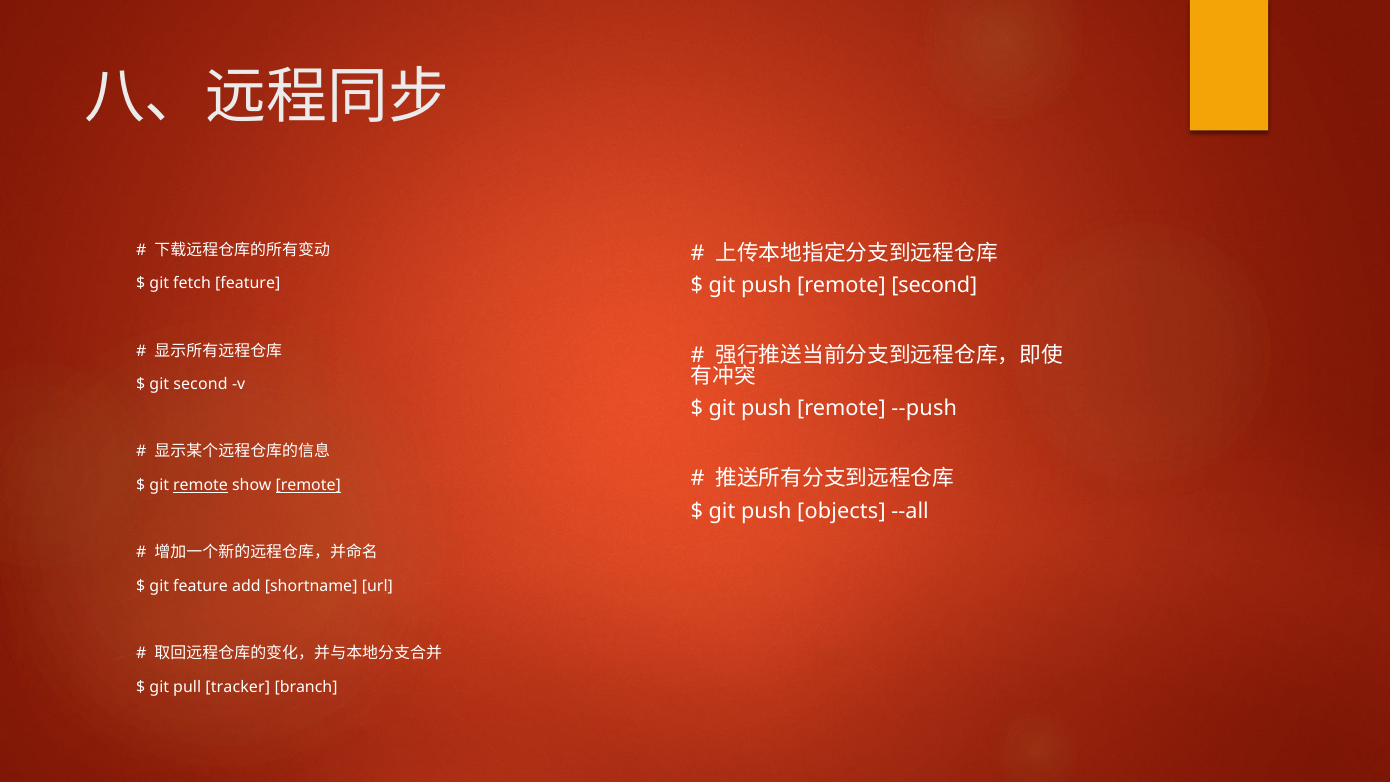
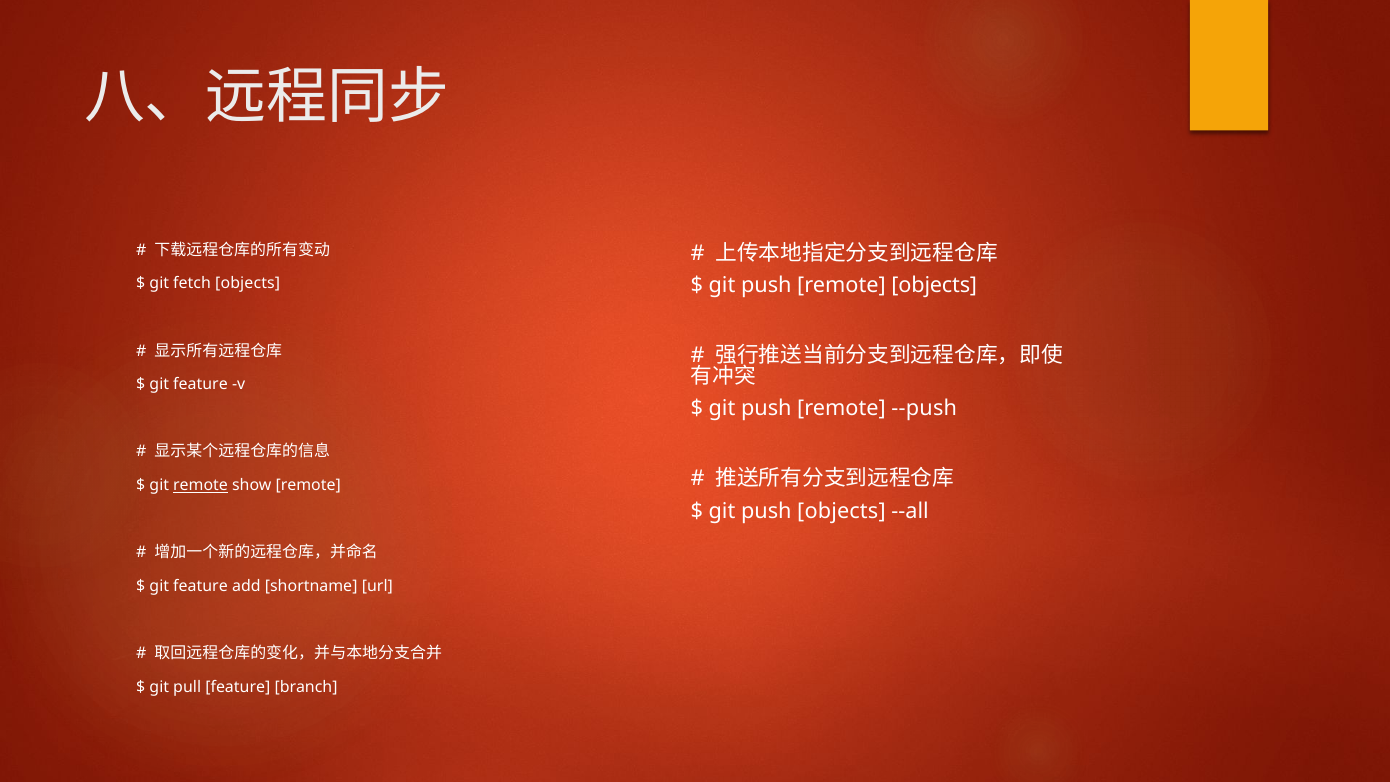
fetch feature: feature -> objects
remote second: second -> objects
second at (200, 384): second -> feature
remote at (308, 485) underline: present -> none
pull tracker: tracker -> feature
